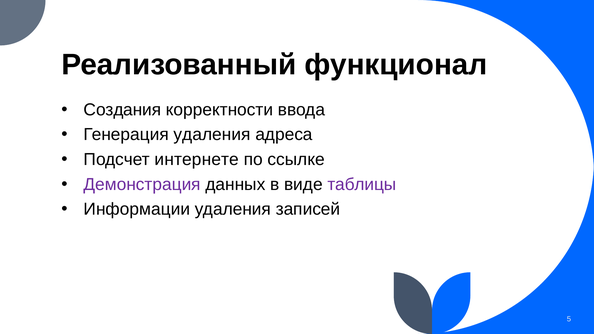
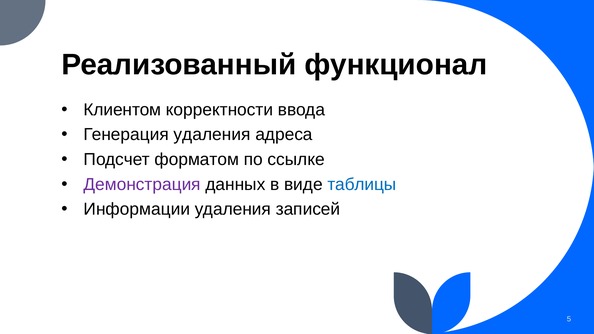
Создания: Создания -> Клиентом
интернете: интернете -> форматом
таблицы colour: purple -> blue
